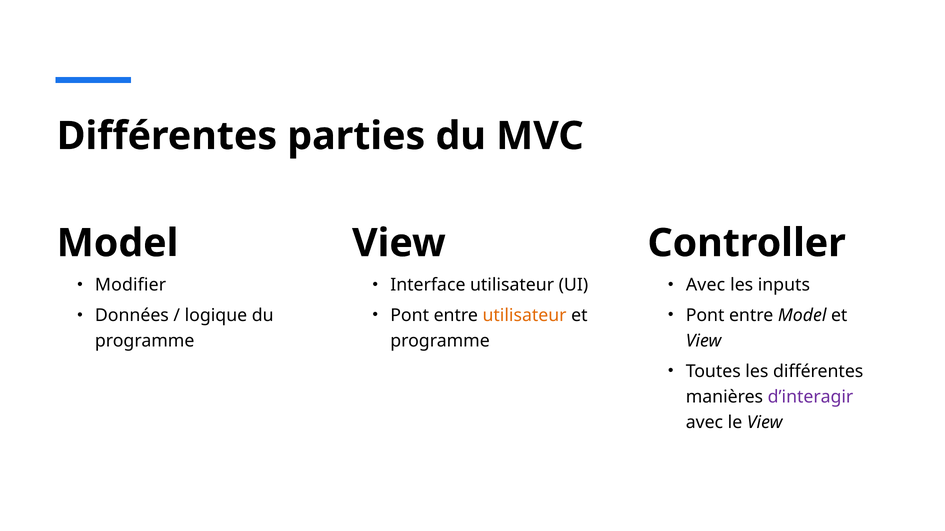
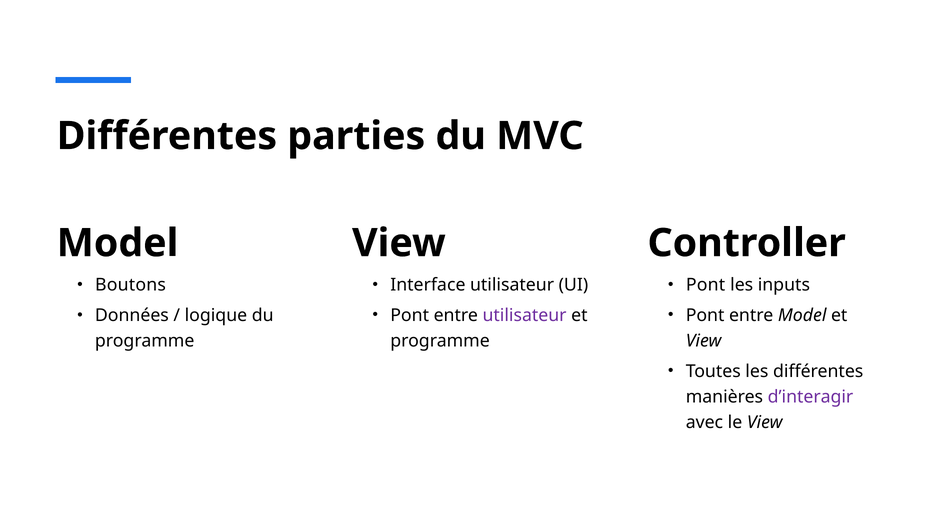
Modifier: Modifier -> Boutons
Avec at (706, 285): Avec -> Pont
utilisateur at (525, 316) colour: orange -> purple
